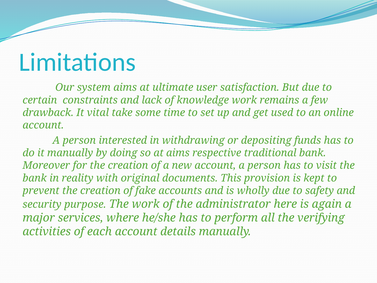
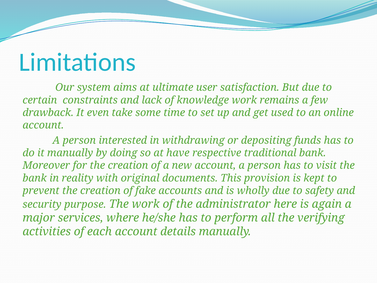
vital: vital -> even
at aims: aims -> have
